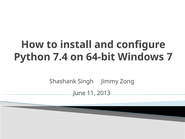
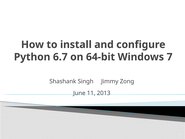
7.4: 7.4 -> 6.7
